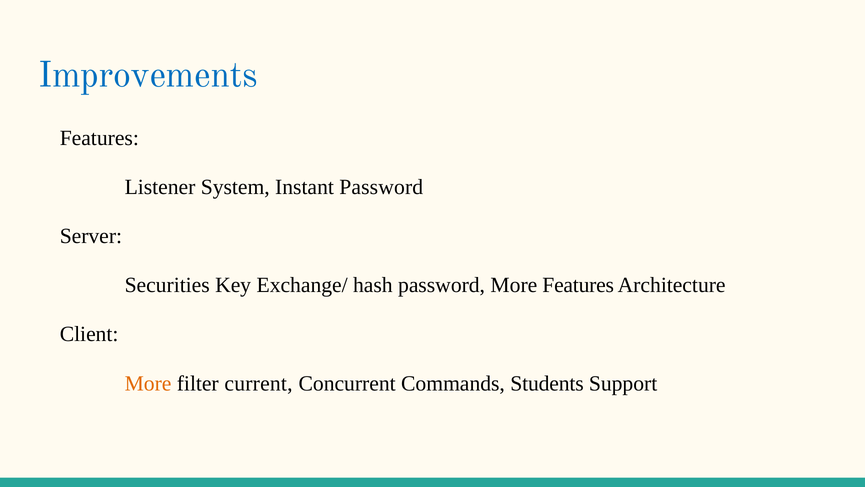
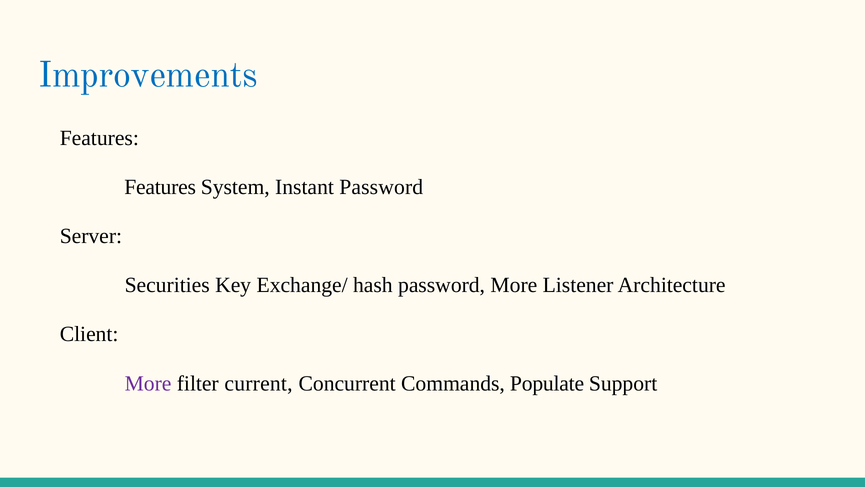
Listener at (160, 187): Listener -> Features
More Features: Features -> Listener
More at (148, 383) colour: orange -> purple
Students: Students -> Populate
